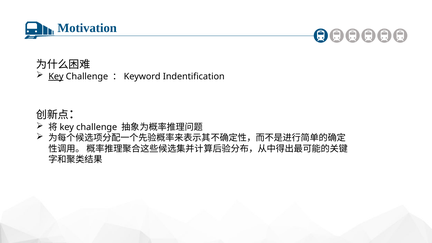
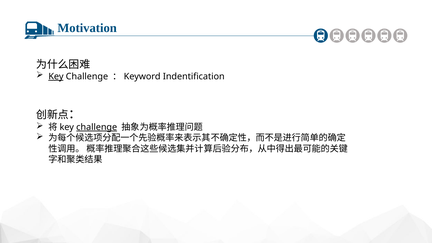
challenge at (97, 127) underline: none -> present
